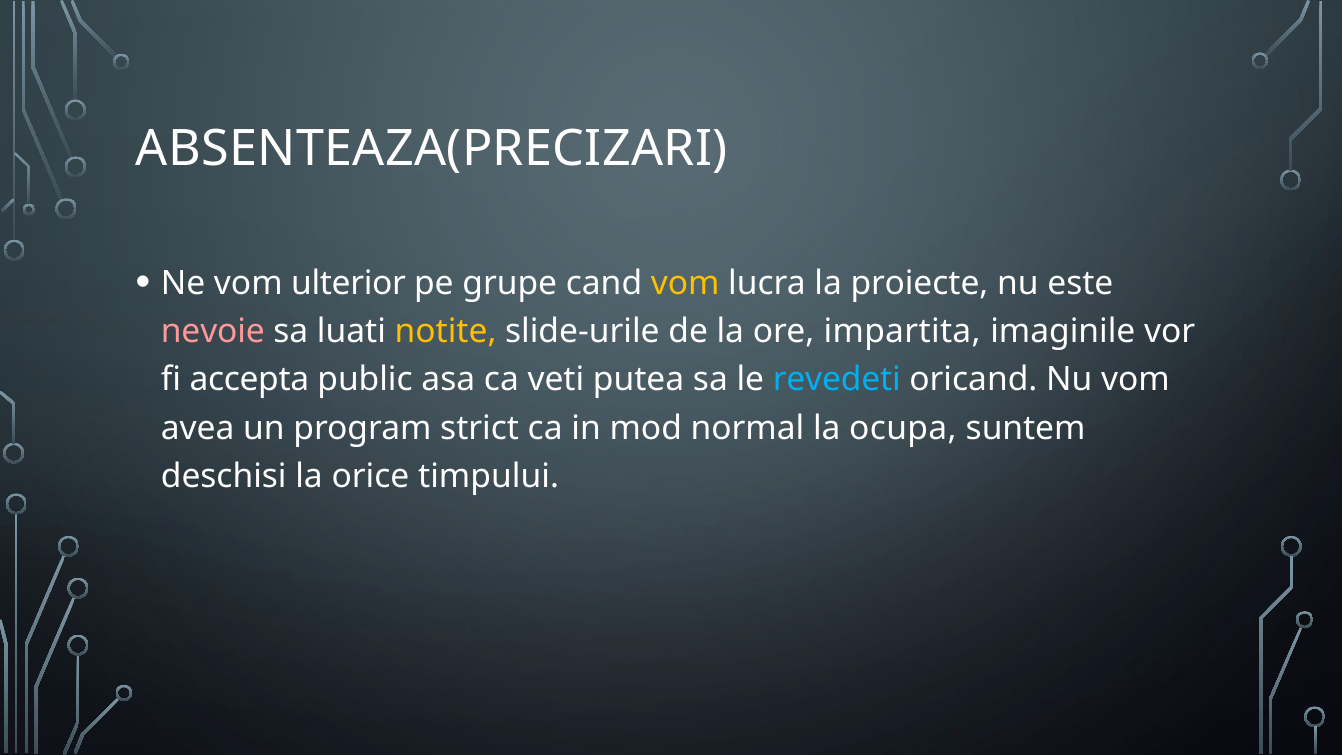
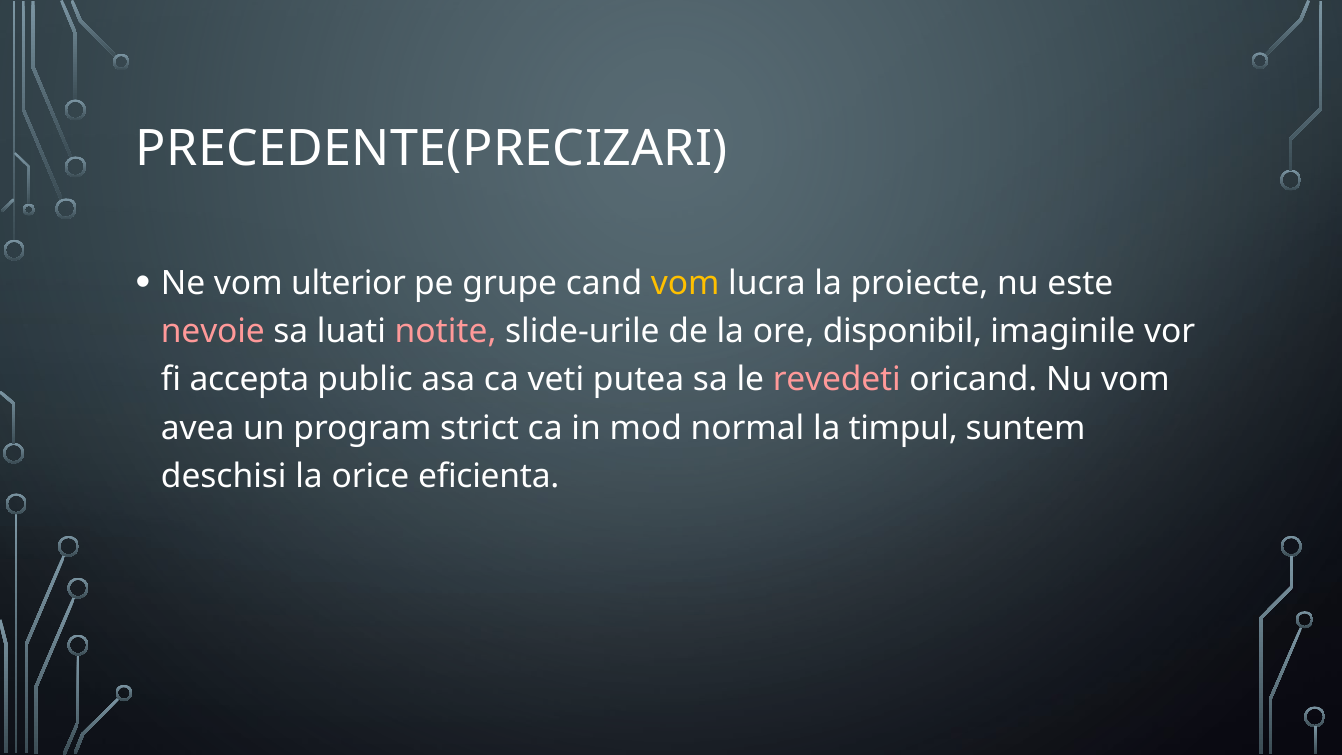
ABSENTEAZA(PRECIZARI: ABSENTEAZA(PRECIZARI -> PRECEDENTE(PRECIZARI
notite colour: yellow -> pink
impartita: impartita -> disponibil
revedeti colour: light blue -> pink
ocupa: ocupa -> timpul
timpului: timpului -> eficienta
